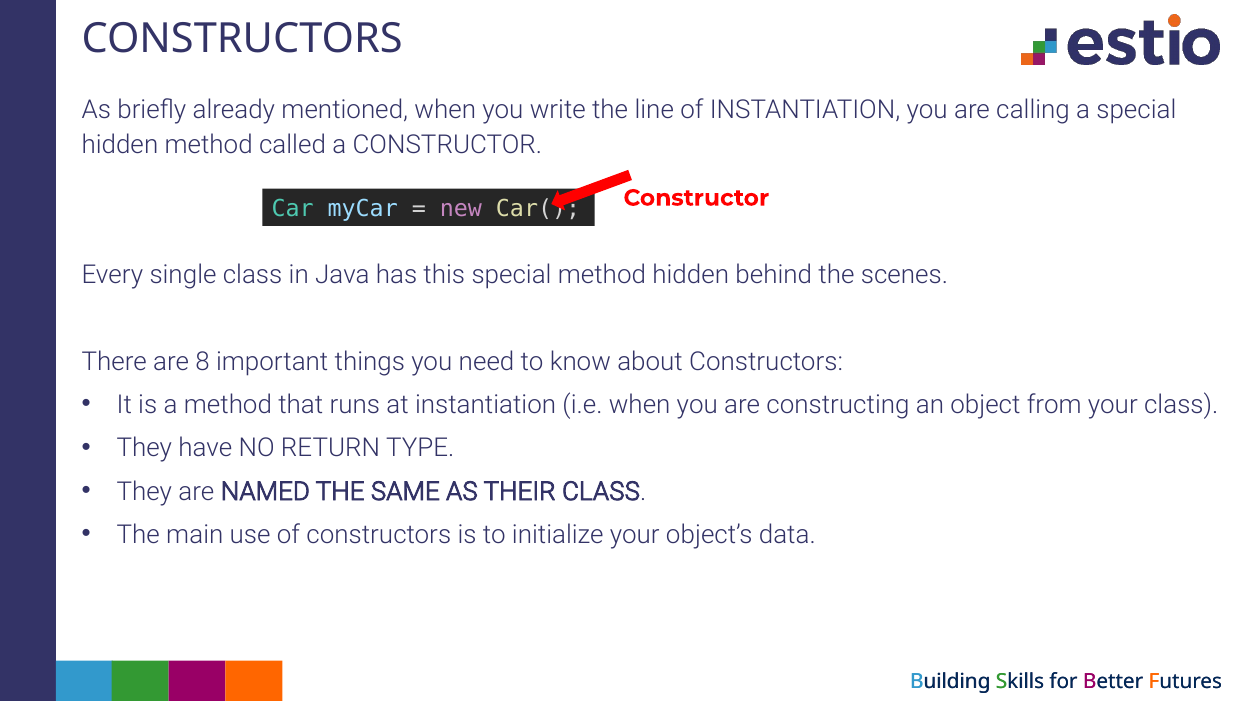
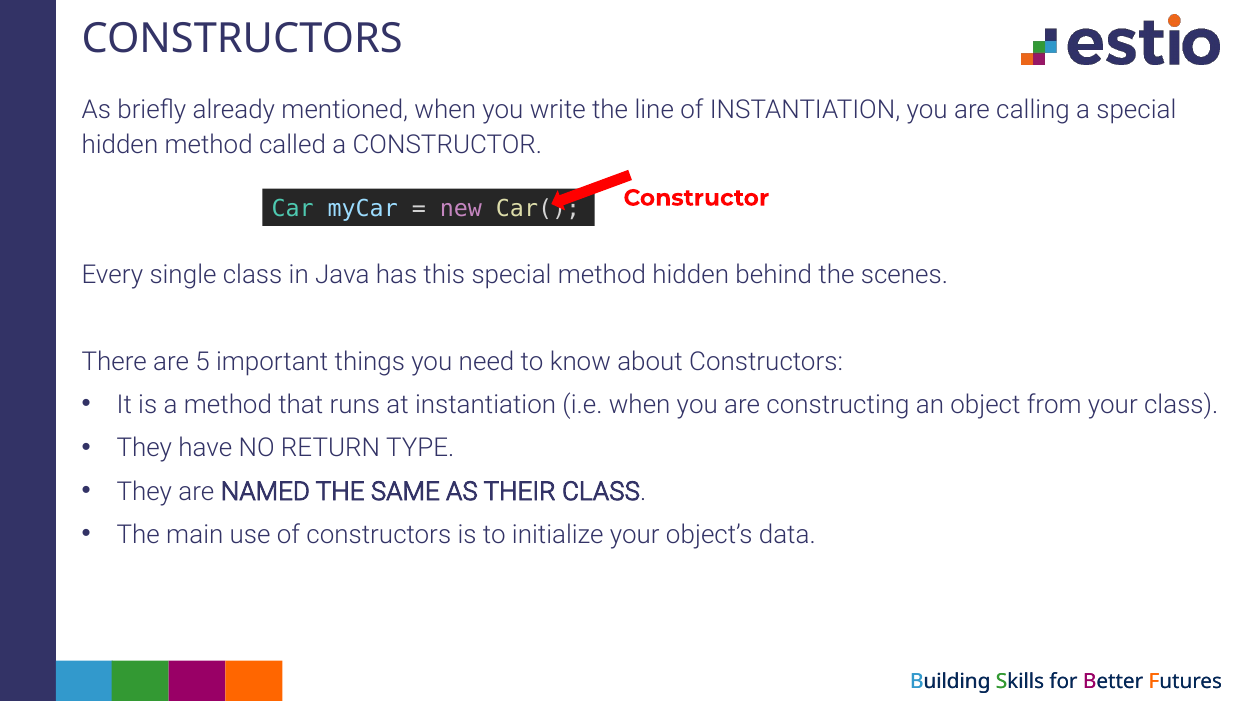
8: 8 -> 5
